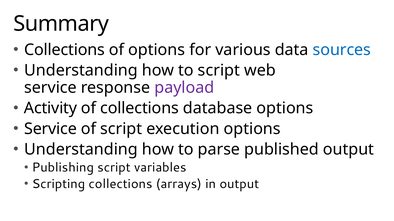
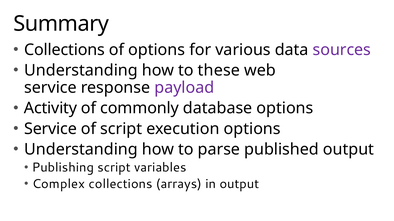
sources colour: blue -> purple
to script: script -> these
of collections: collections -> commonly
Scripting: Scripting -> Complex
